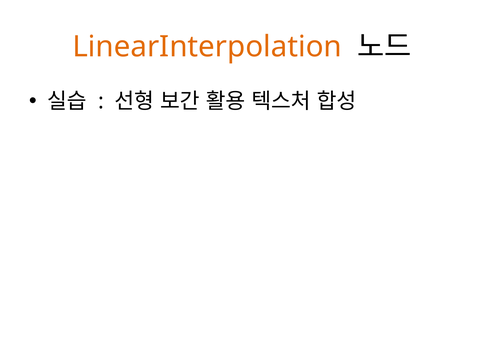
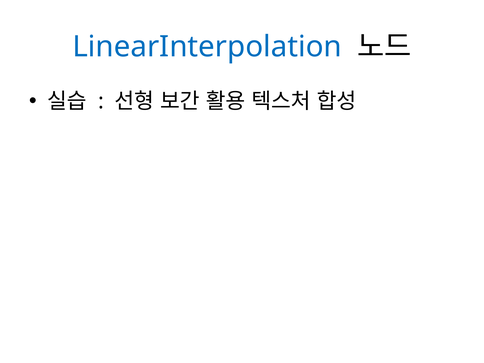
LinearInterpolation colour: orange -> blue
